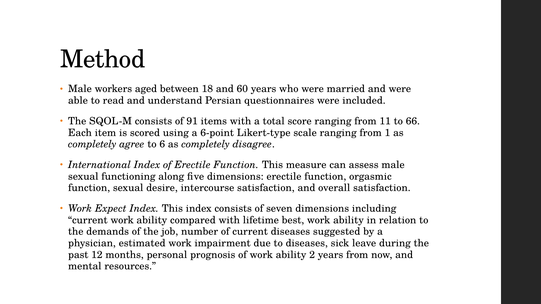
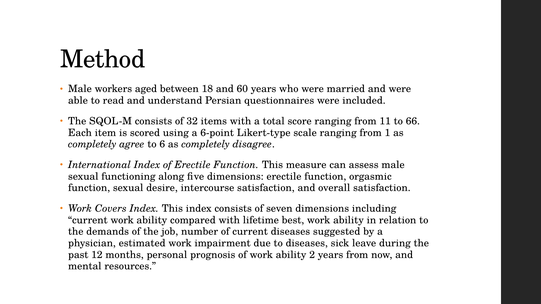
91: 91 -> 32
Expect: Expect -> Covers
